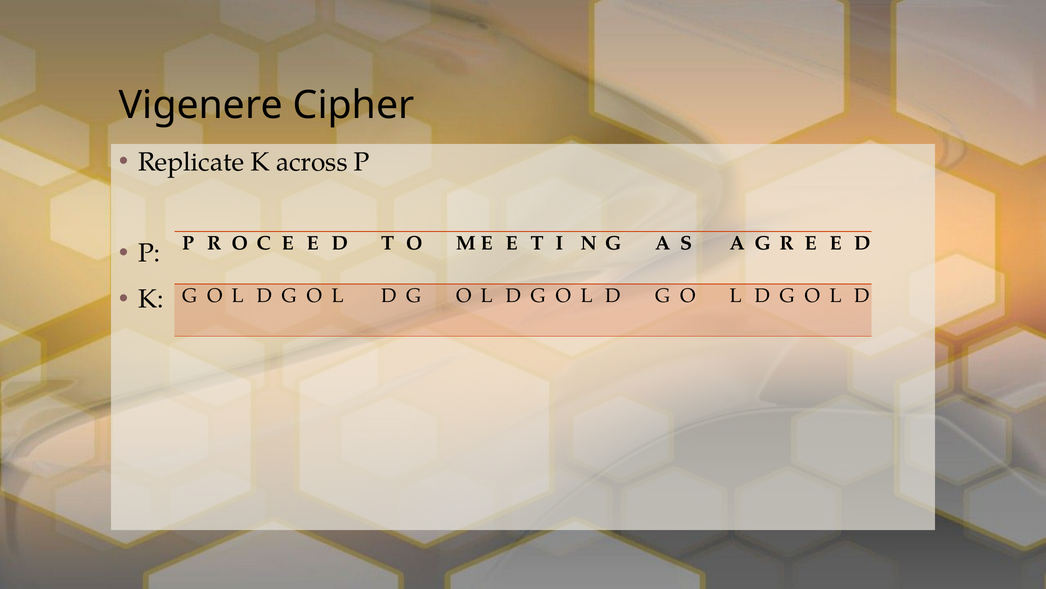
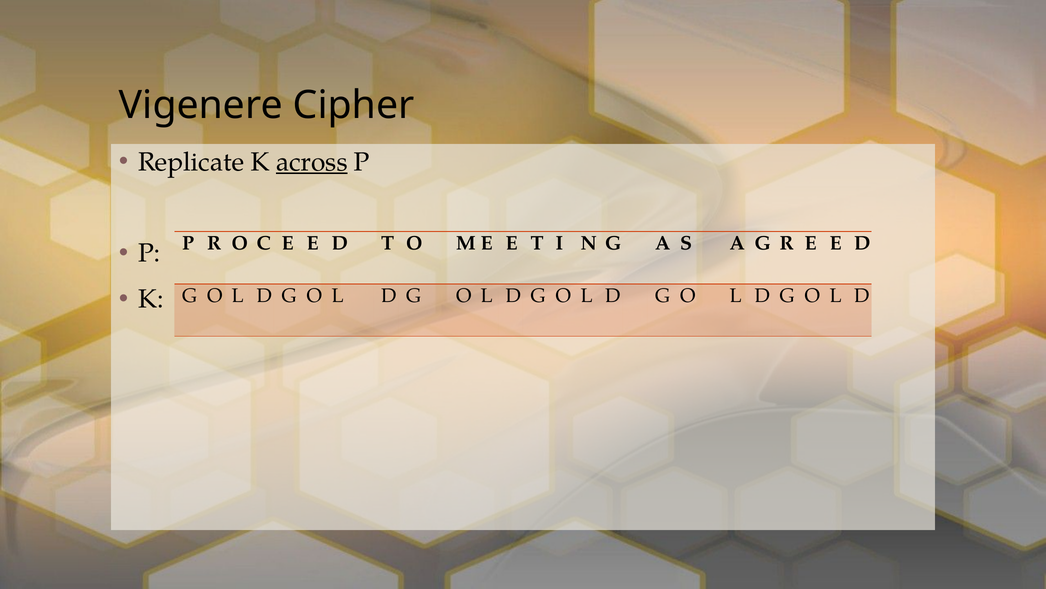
across underline: none -> present
